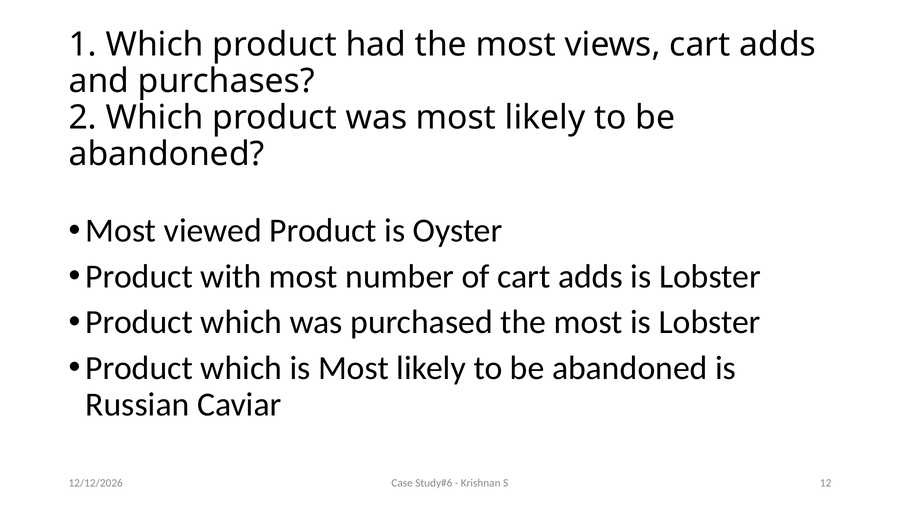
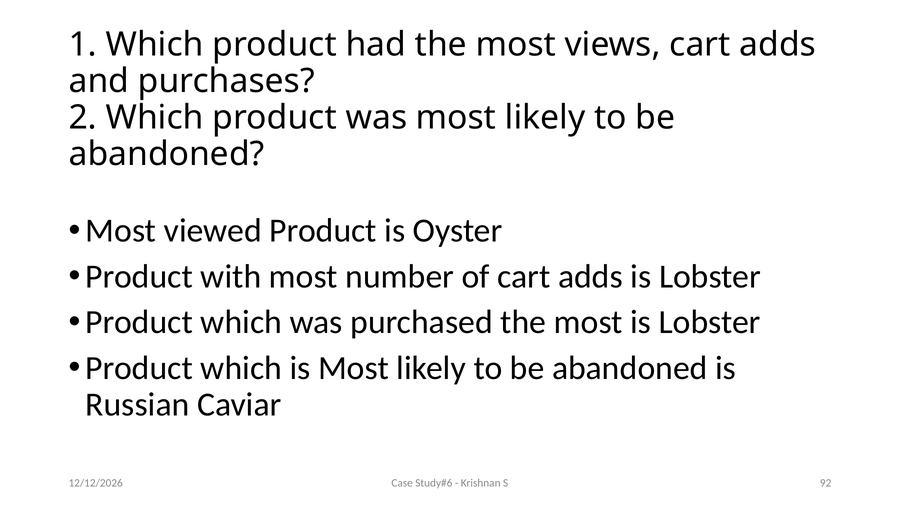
12: 12 -> 92
